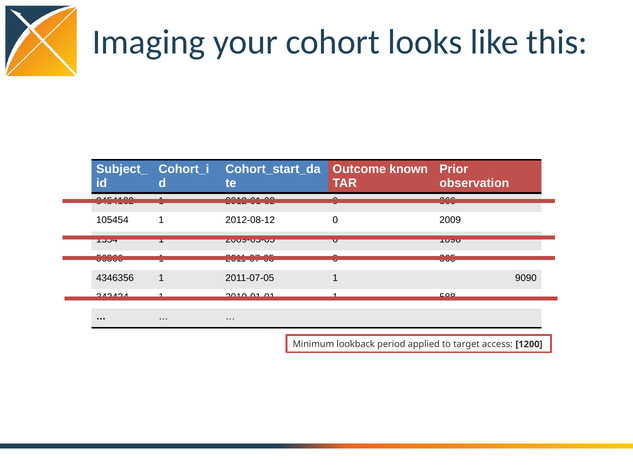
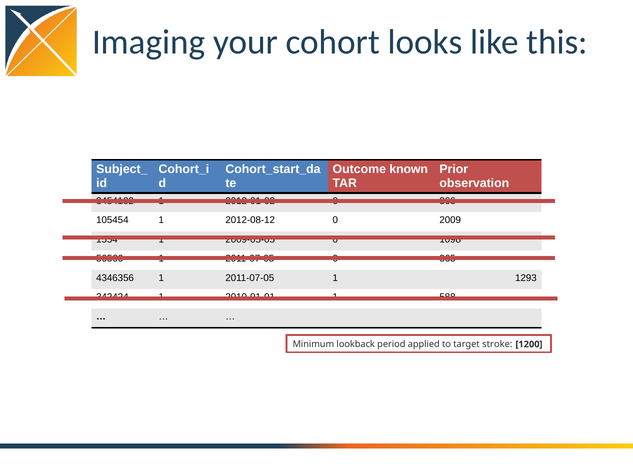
9090: 9090 -> 1293
access: access -> stroke
